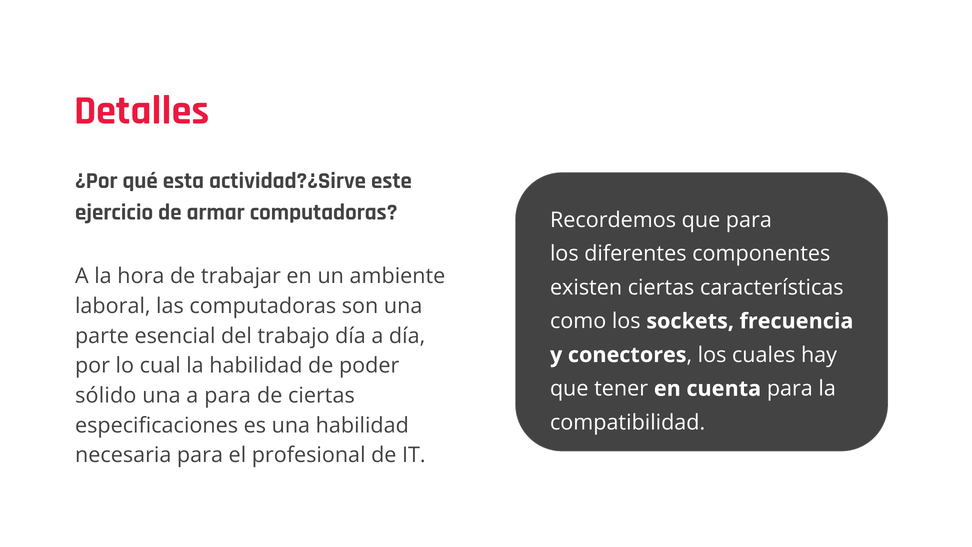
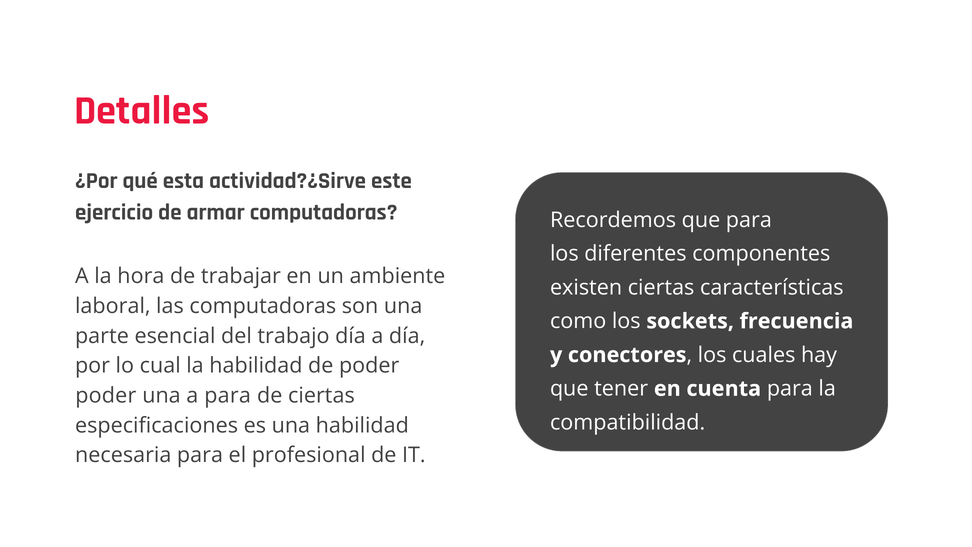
sólido at (106, 395): sólido -> poder
